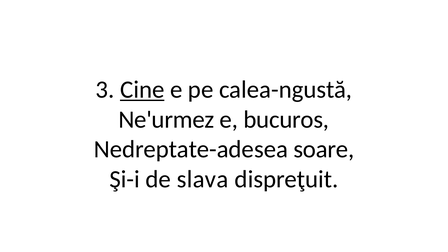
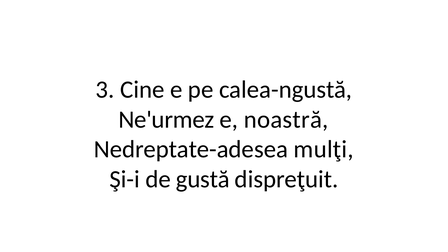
Cine underline: present -> none
bucuros: bucuros -> noastră
soare: soare -> mulţi
slava: slava -> gustă
